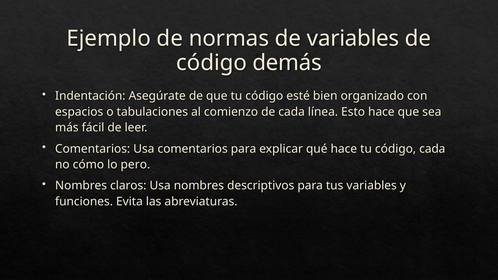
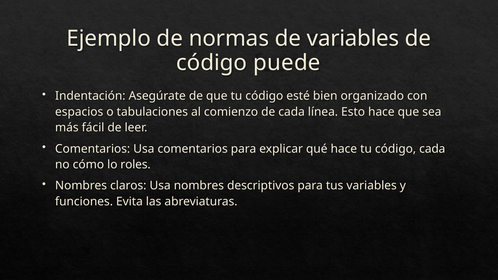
demás: demás -> puede
pero: pero -> roles
